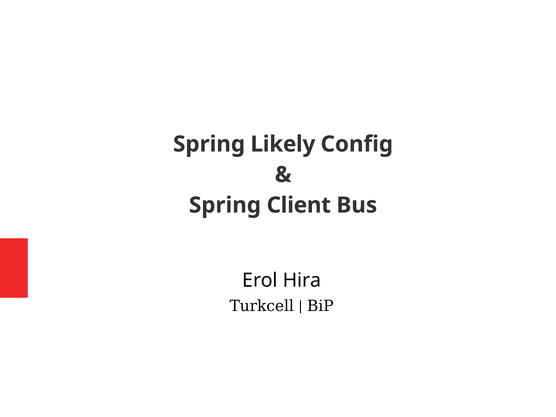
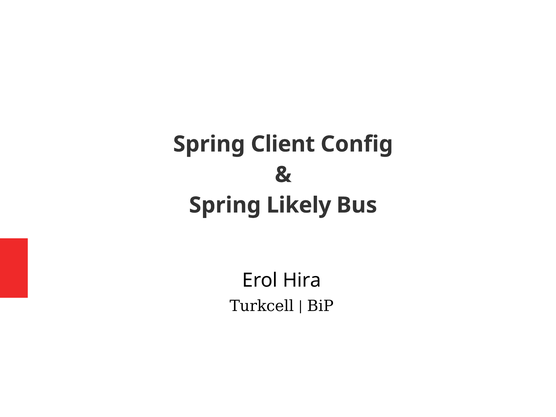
Likely: Likely -> Client
Client: Client -> Likely
